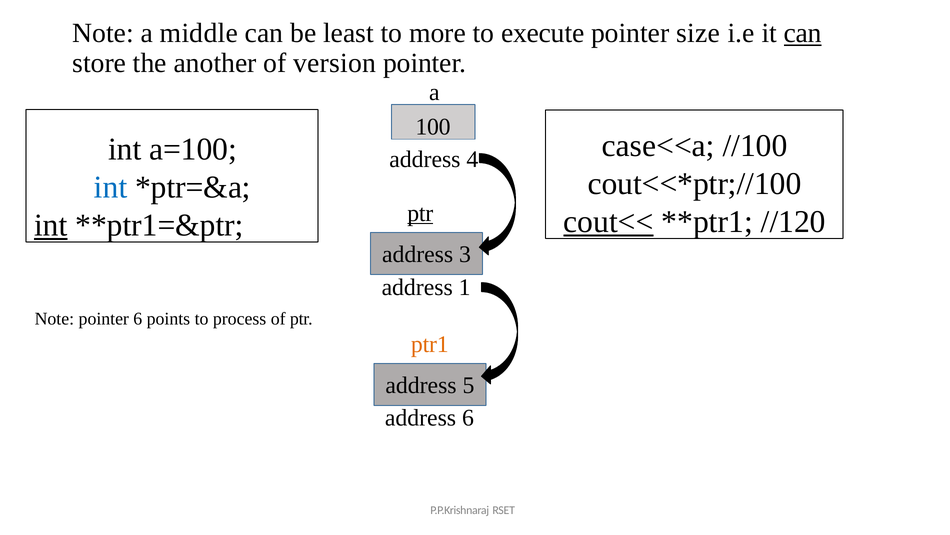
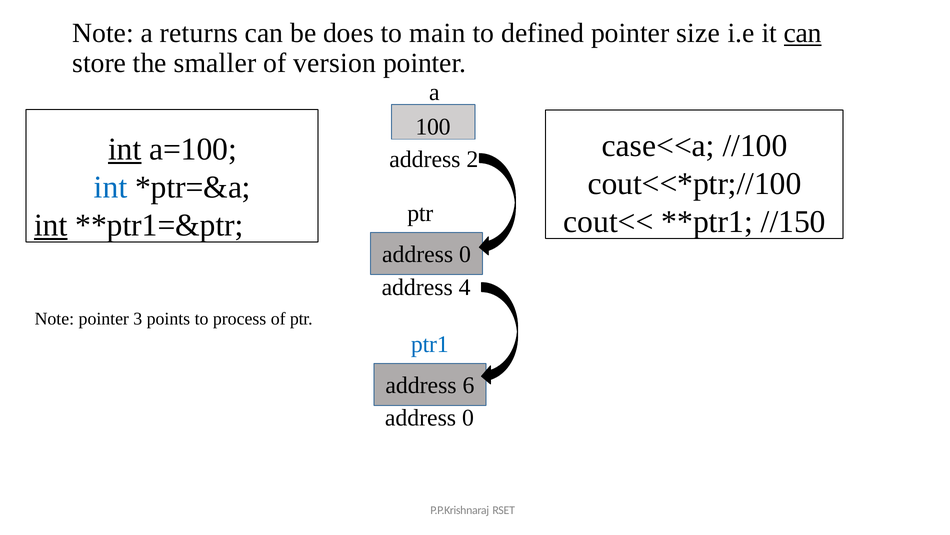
middle: middle -> returns
least: least -> does
more: more -> main
execute: execute -> defined
another: another -> smaller
int at (125, 149) underline: none -> present
4: 4 -> 2
ptr at (420, 213) underline: present -> none
cout<< underline: present -> none
//120: //120 -> //150
3 at (465, 254): 3 -> 0
1: 1 -> 4
pointer 6: 6 -> 3
ptr1 colour: orange -> blue
5: 5 -> 6
6 at (468, 418): 6 -> 0
